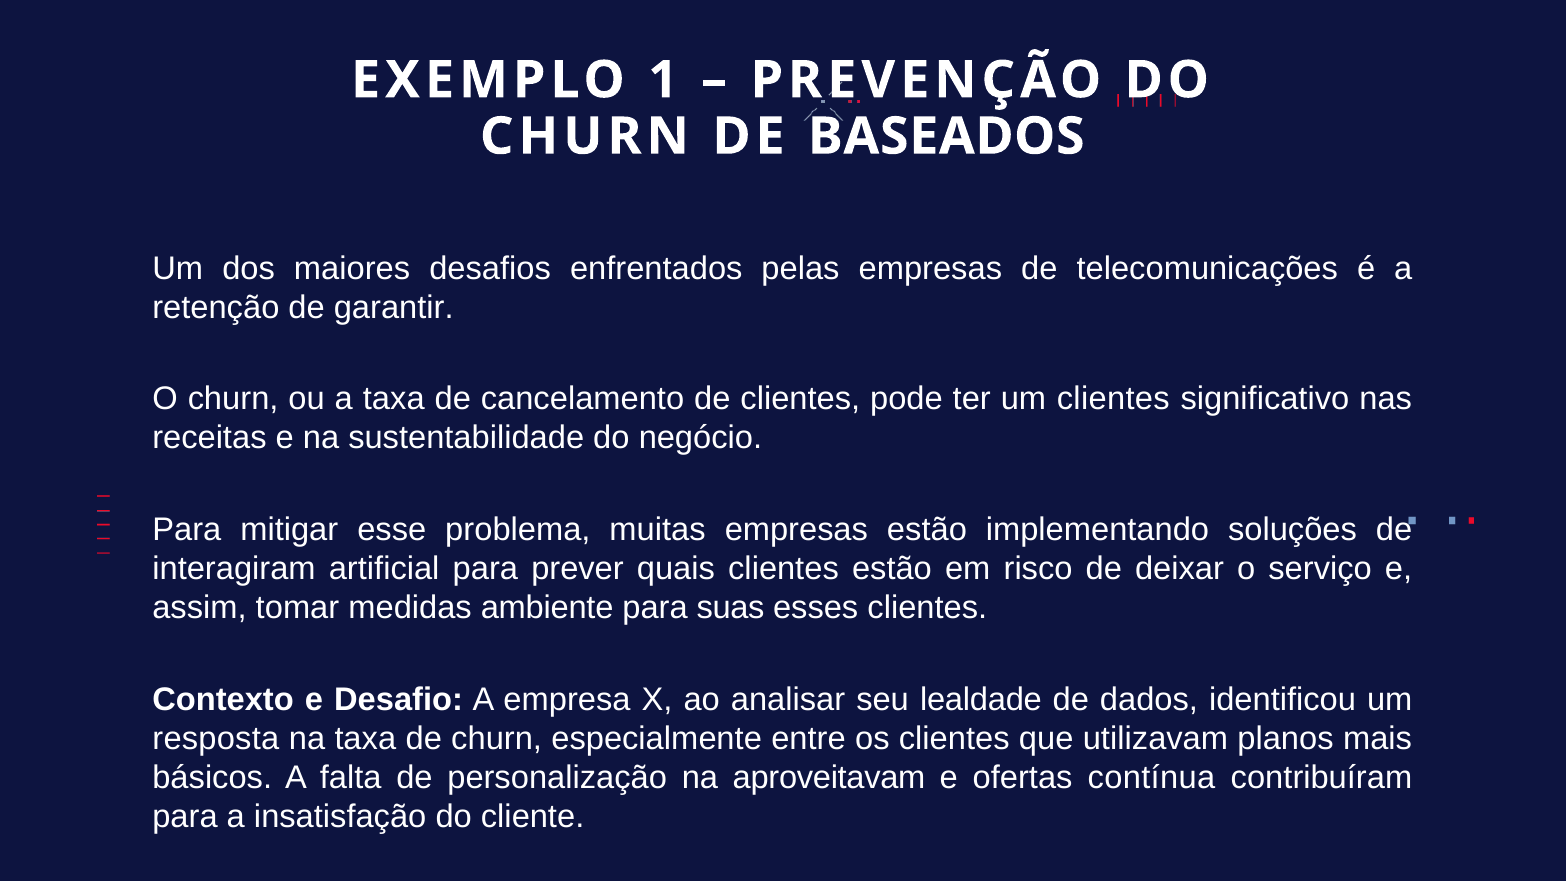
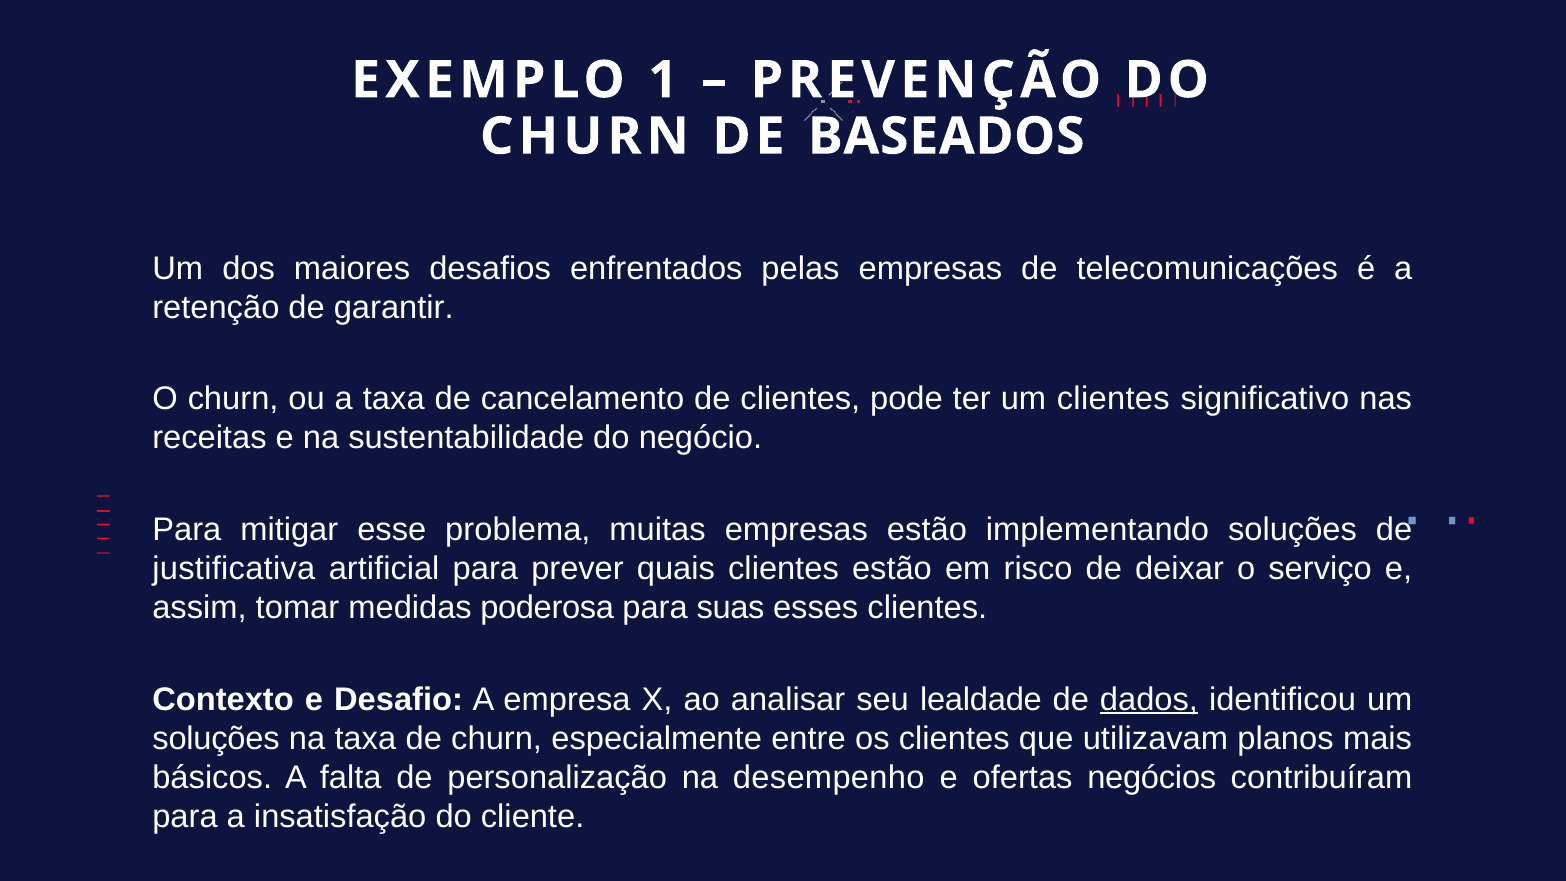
interagiram: interagiram -> justificativa
ambiente: ambiente -> poderosa
dados underline: none -> present
resposta at (216, 738): resposta -> soluções
aproveitavam: aproveitavam -> desempenho
contínua: contínua -> negócios
